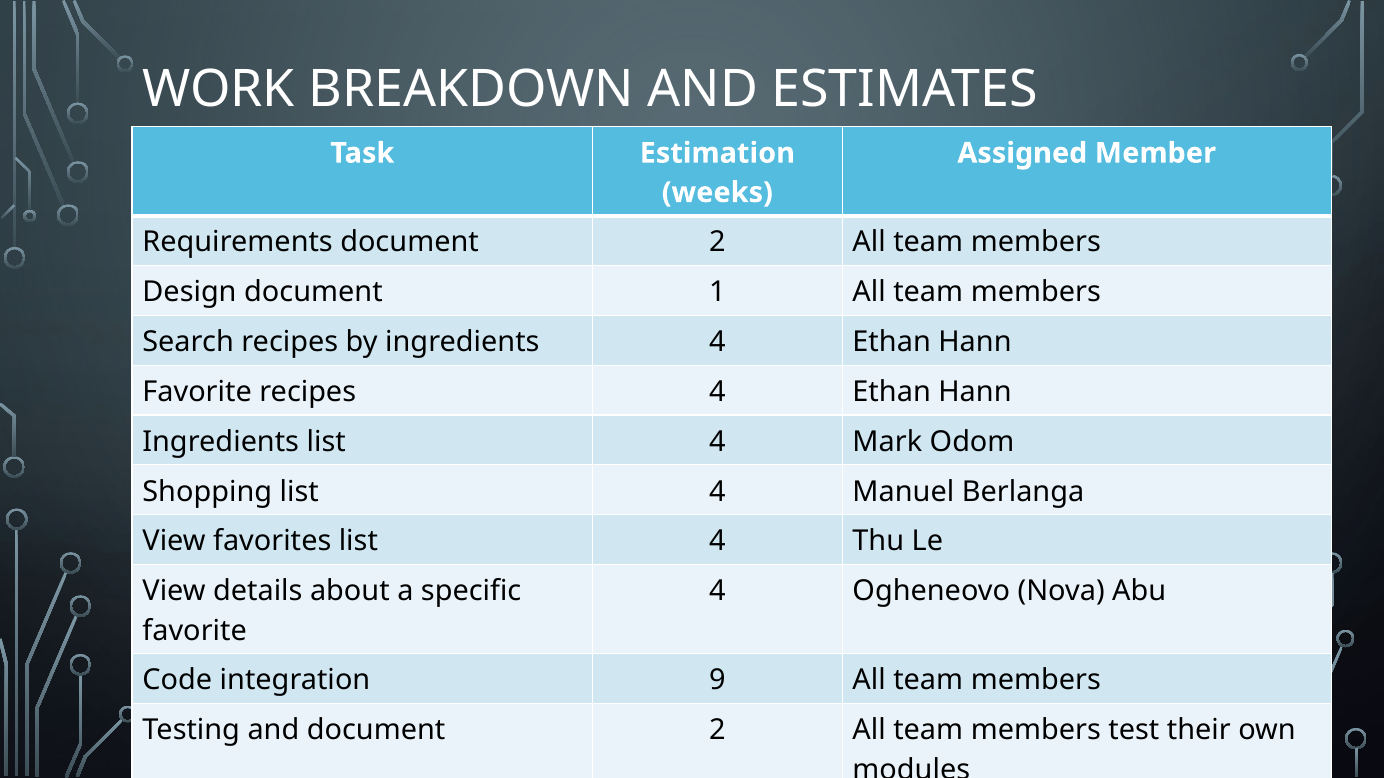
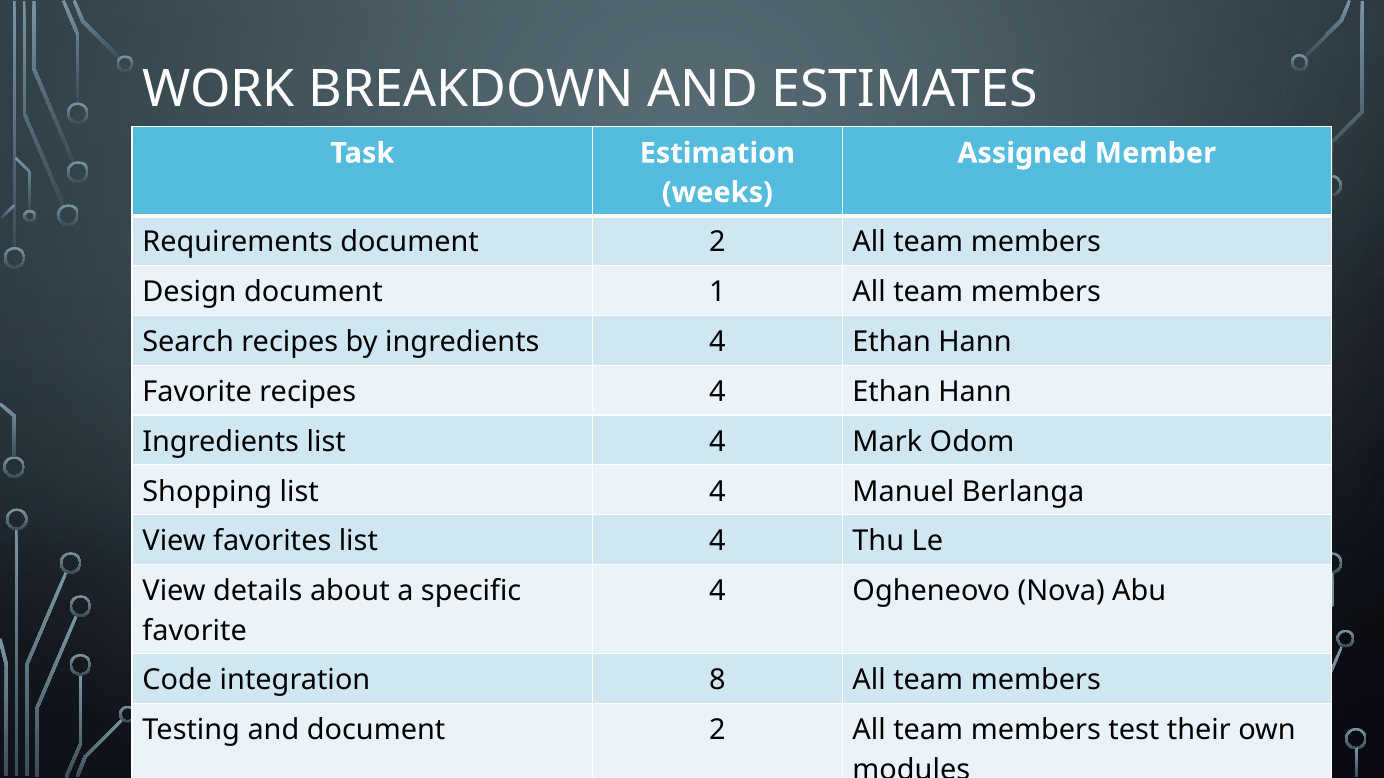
9: 9 -> 8
